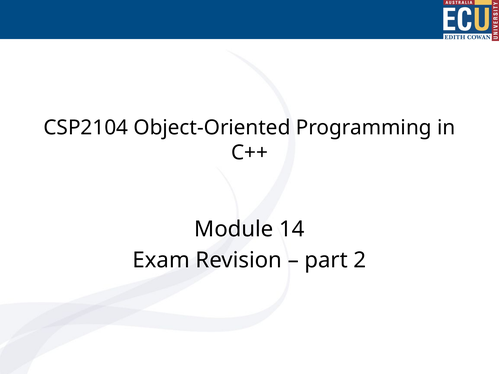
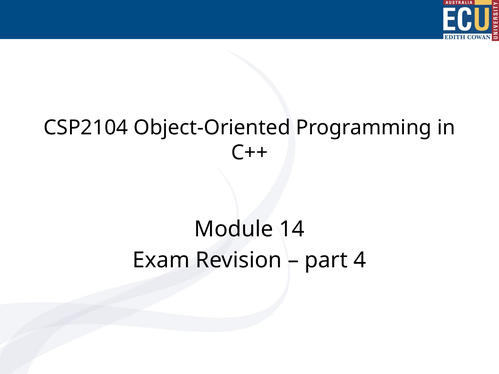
2: 2 -> 4
